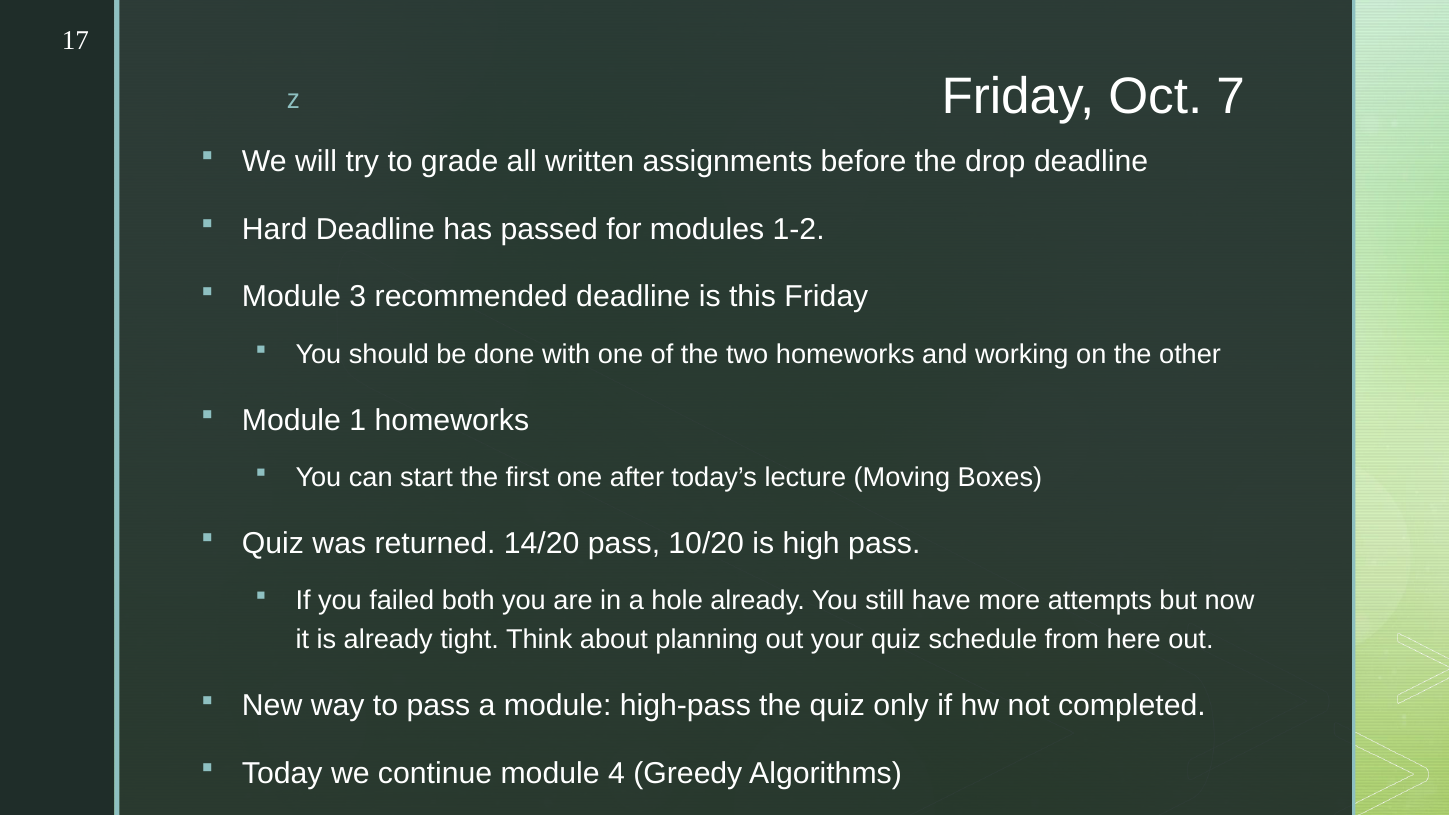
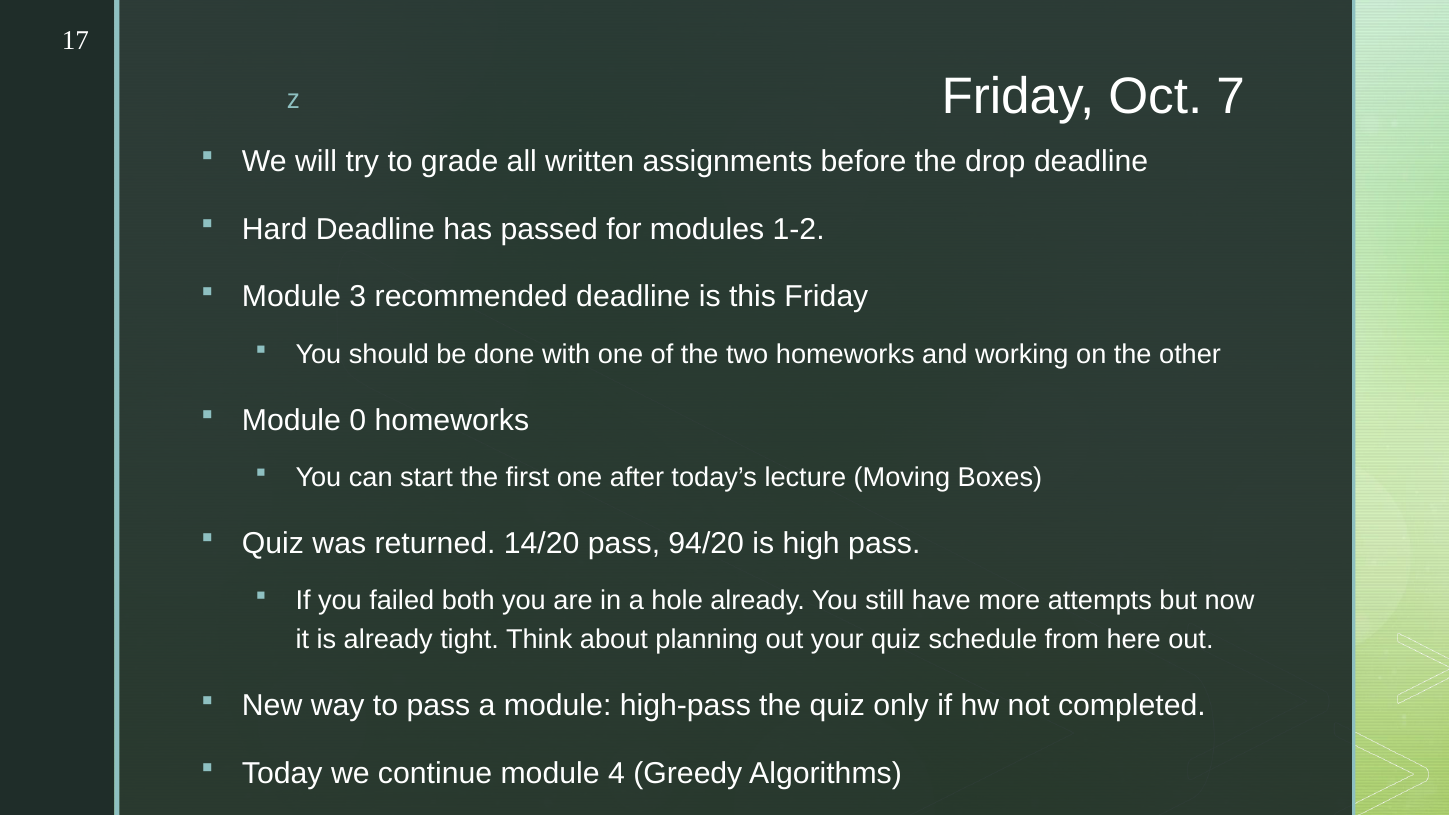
1: 1 -> 0
10/20: 10/20 -> 94/20
